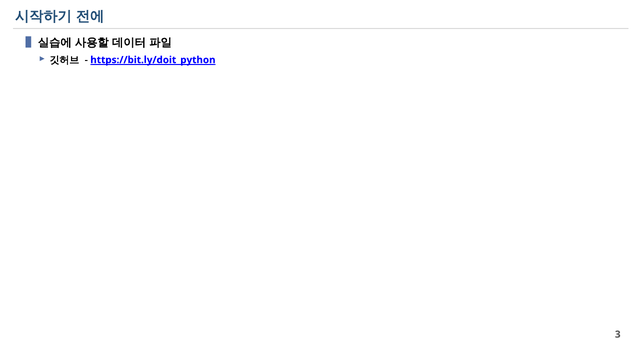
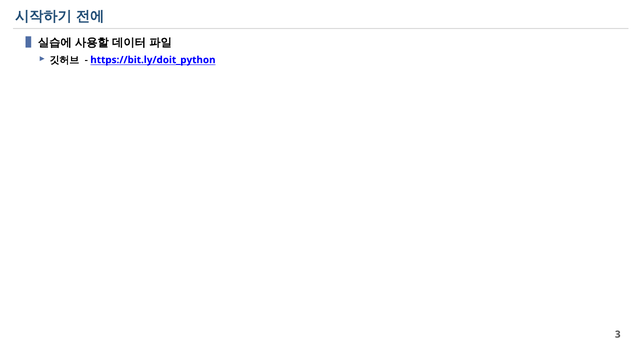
https://bit.ly/doit_python underline: present -> none
